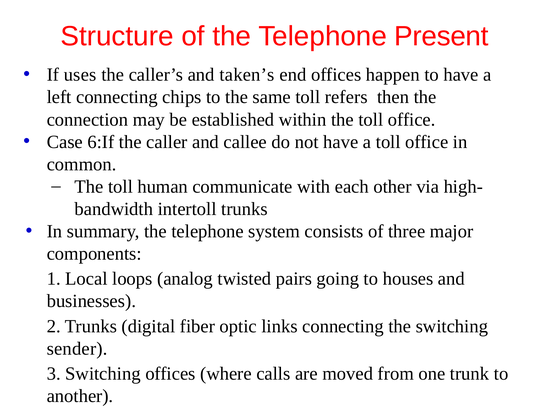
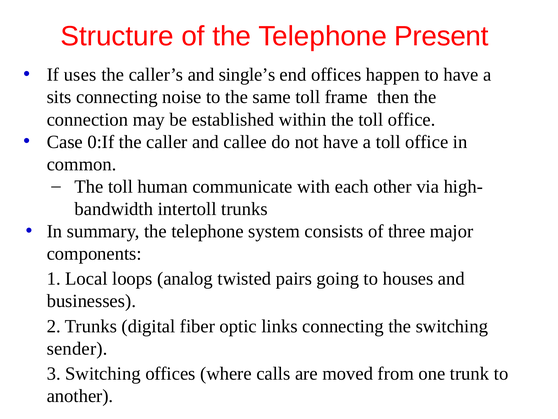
taken’s: taken’s -> single’s
left: left -> sits
chips: chips -> noise
refers: refers -> frame
6:If: 6:If -> 0:If
